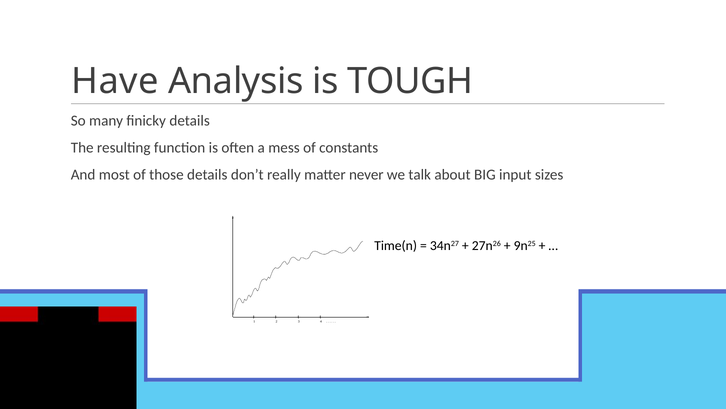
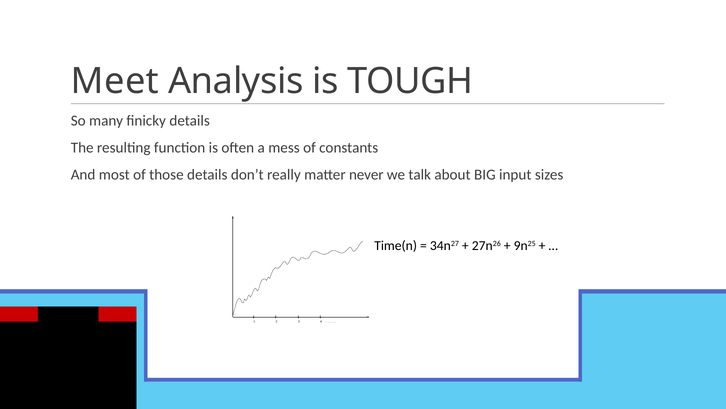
Have: Have -> Meet
